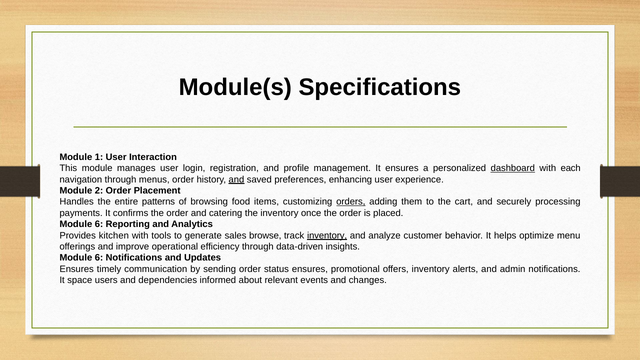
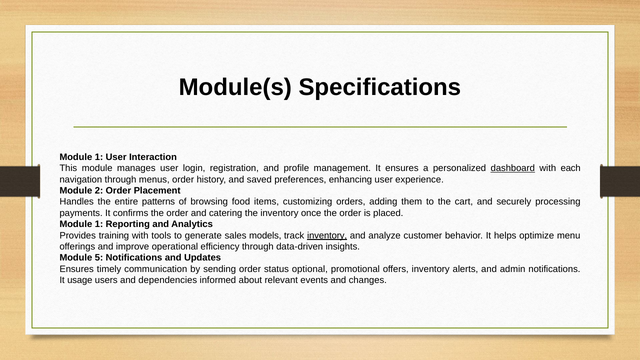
and at (236, 179) underline: present -> none
orders underline: present -> none
6 at (99, 224): 6 -> 1
kitchen: kitchen -> training
browse: browse -> models
6 at (99, 258): 6 -> 5
status ensures: ensures -> optional
space: space -> usage
